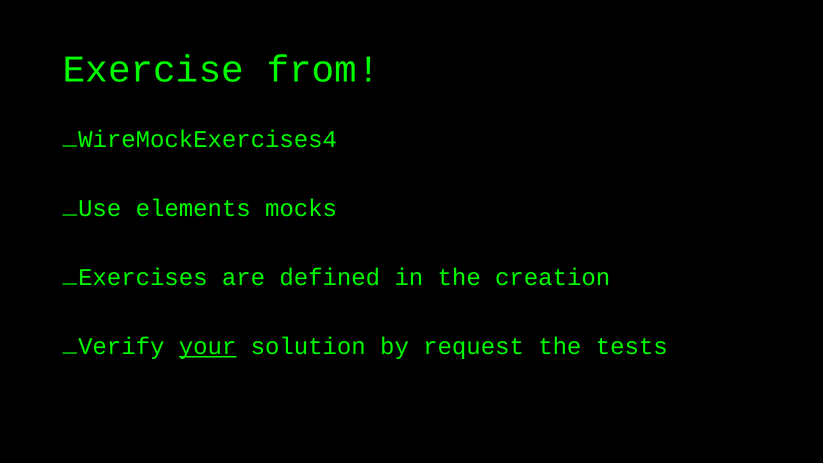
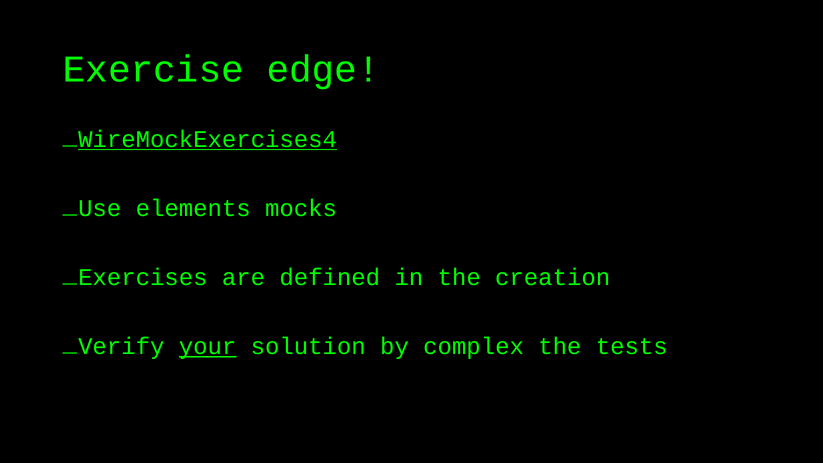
from: from -> edge
WireMockExercises4 underline: none -> present
request: request -> complex
